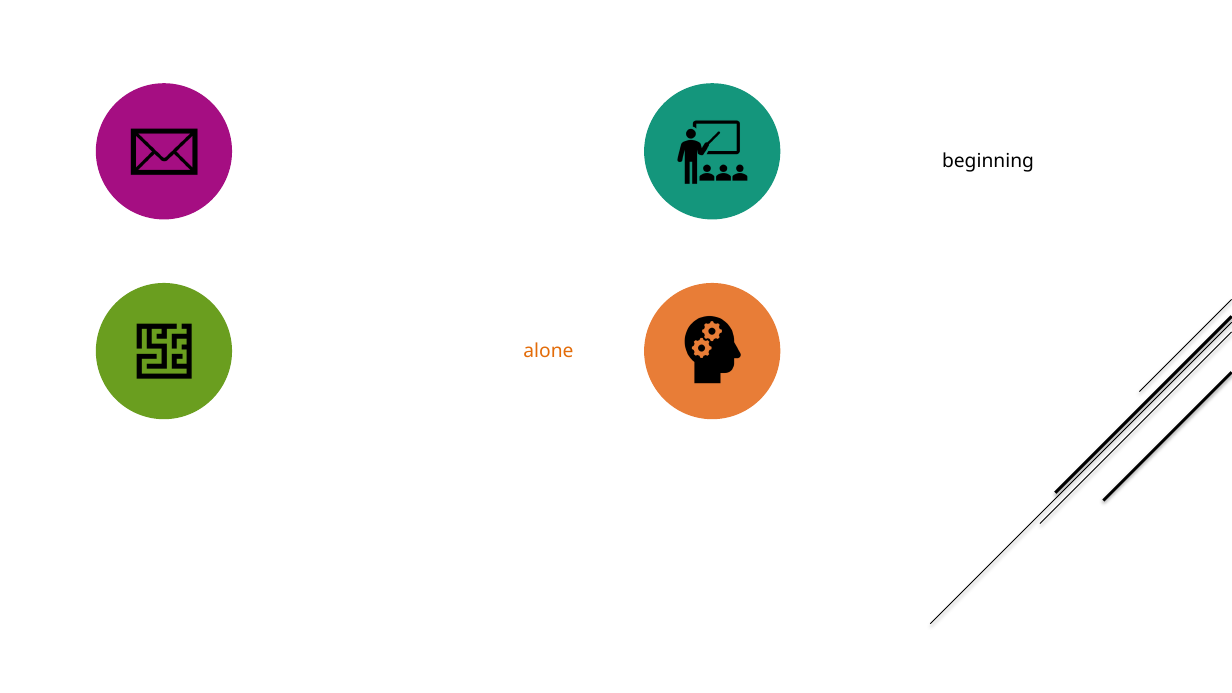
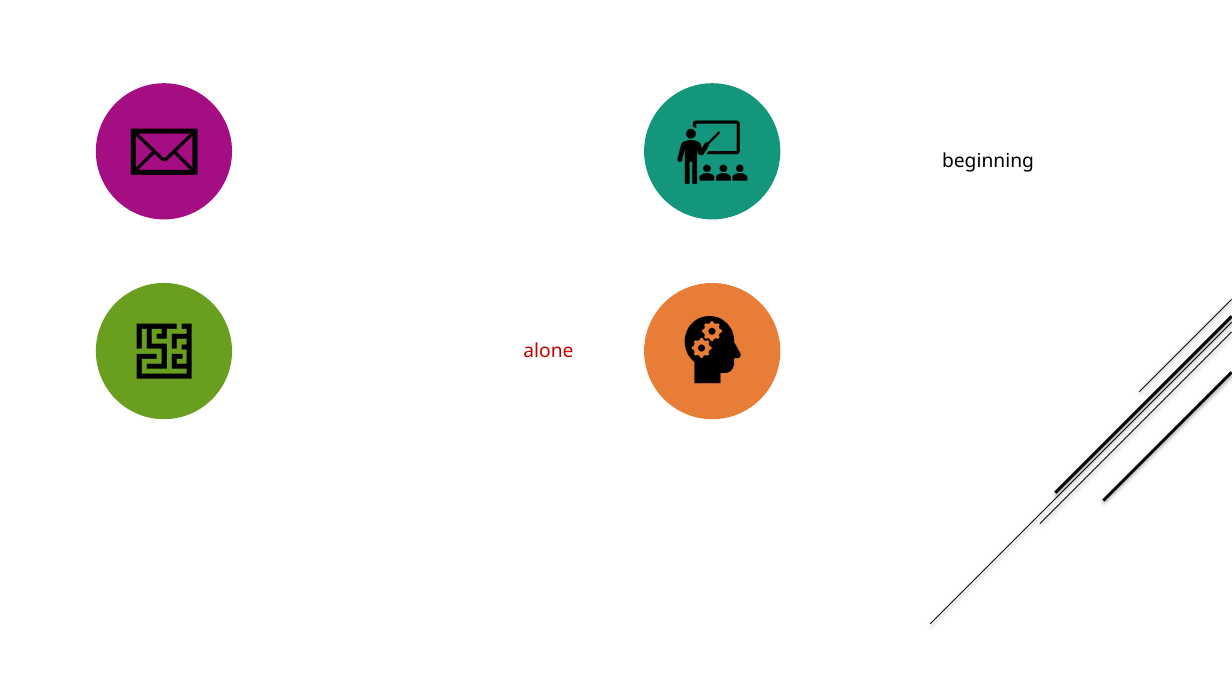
alone colour: orange -> red
